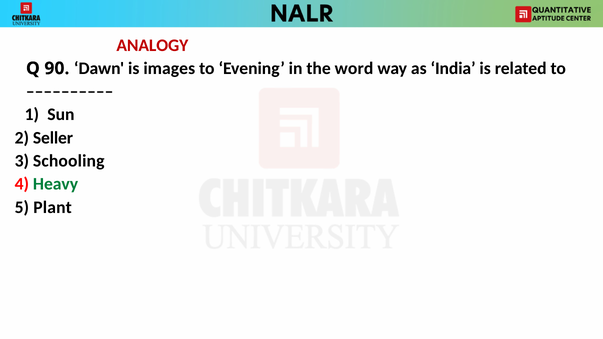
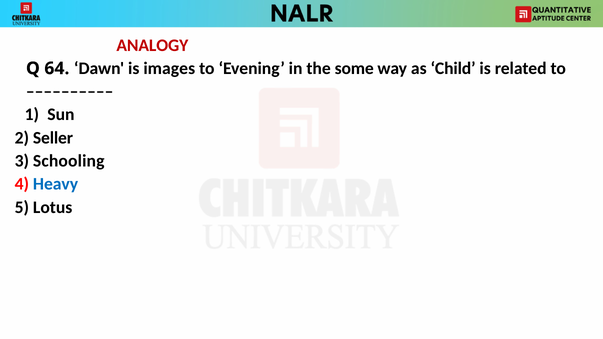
90: 90 -> 64
word: word -> some
India: India -> Child
Heavy colour: green -> blue
Plant: Plant -> Lotus
